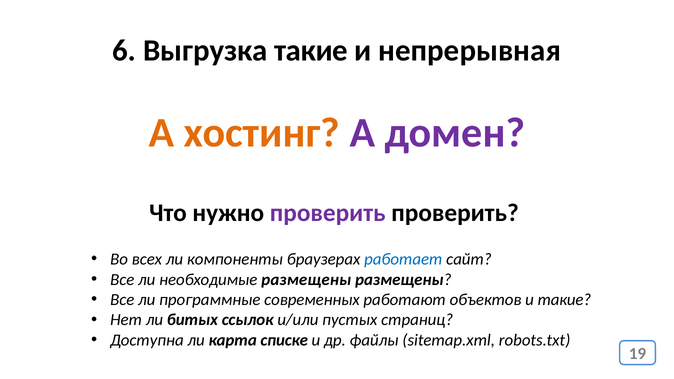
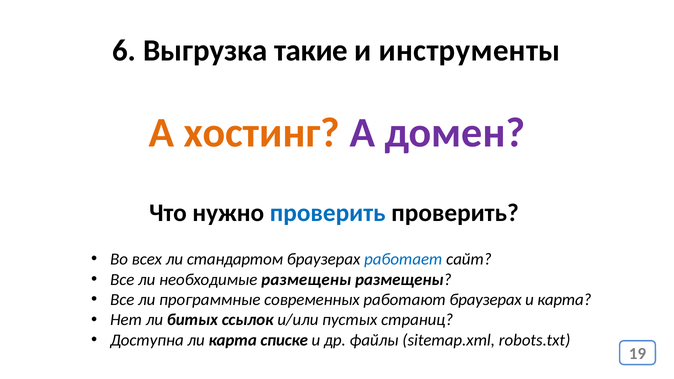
непрерывная: непрерывная -> инструменты
проверить at (328, 213) colour: purple -> blue
компоненты: компоненты -> стандартом
работают объектов: объектов -> браузерах
и такие: такие -> карта
